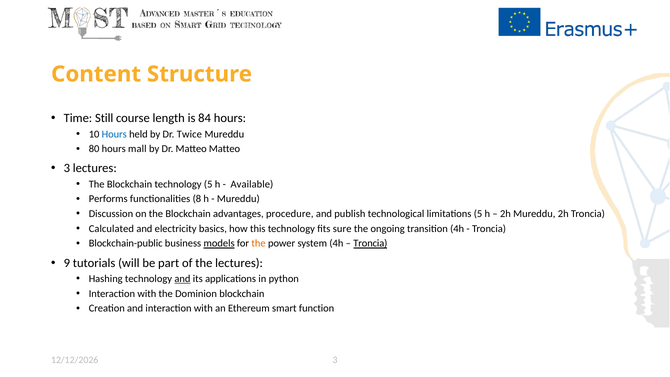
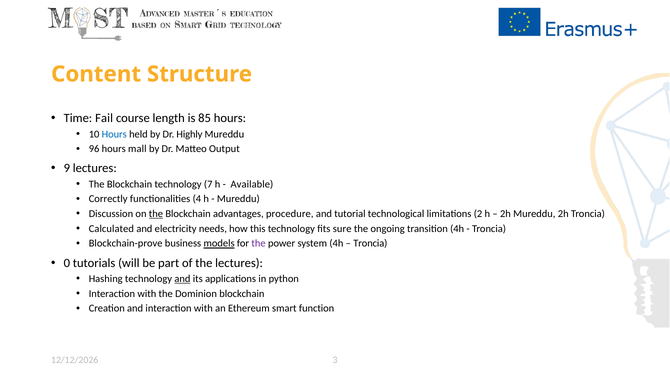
Still: Still -> Fail
84: 84 -> 85
Twice: Twice -> Highly
80: 80 -> 96
Matteo Matteo: Matteo -> Output
3 at (67, 168): 3 -> 9
technology 5: 5 -> 7
Performs: Performs -> Correctly
8: 8 -> 4
the at (156, 214) underline: none -> present
publish: publish -> tutorial
limitations 5: 5 -> 2
basics: basics -> needs
Blockchain-public: Blockchain-public -> Blockchain-prove
the at (259, 243) colour: orange -> purple
Troncia at (370, 243) underline: present -> none
9: 9 -> 0
